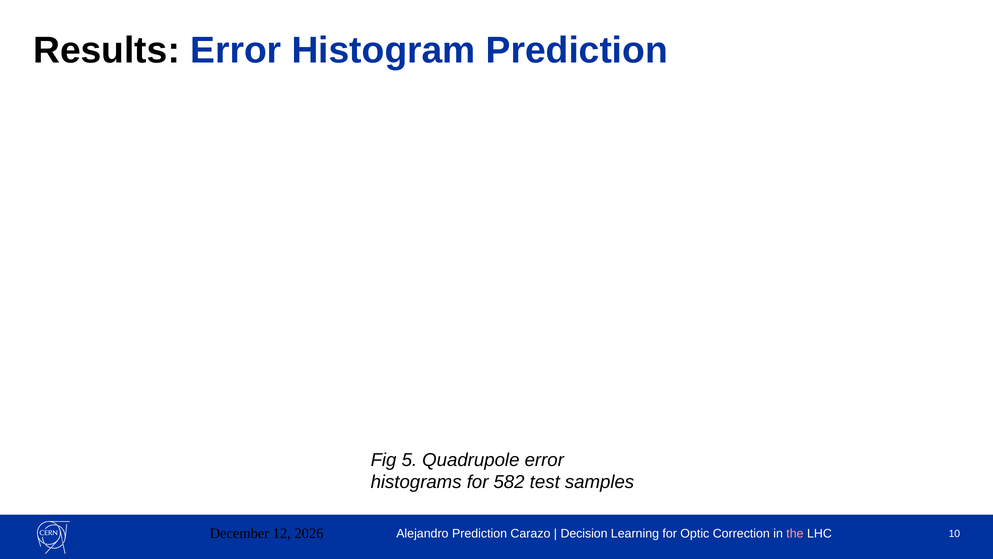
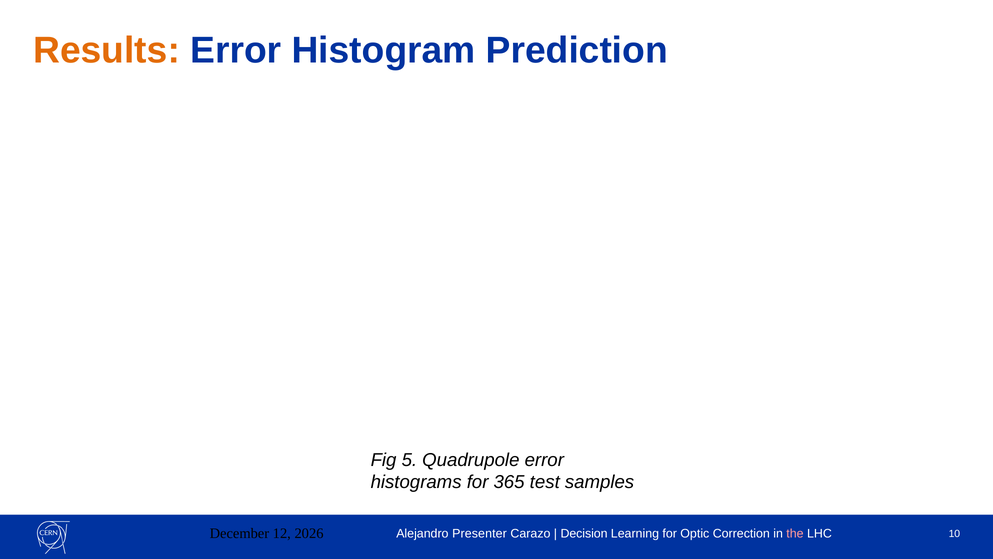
Results colour: black -> orange
582: 582 -> 365
Alejandro Prediction: Prediction -> Presenter
